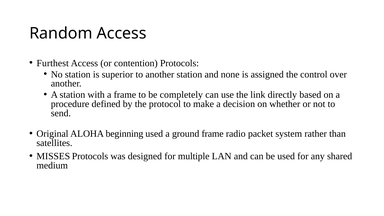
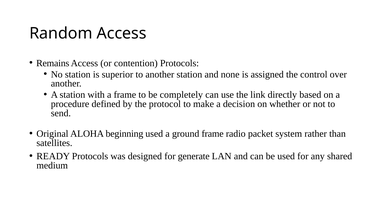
Furthest: Furthest -> Remains
MISSES: MISSES -> READY
multiple: multiple -> generate
